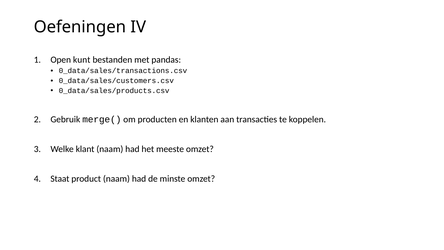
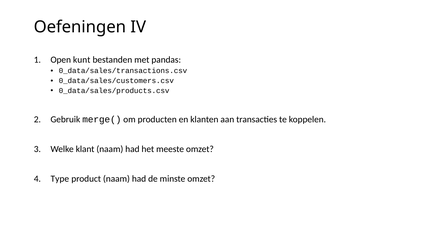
Staat: Staat -> Type
